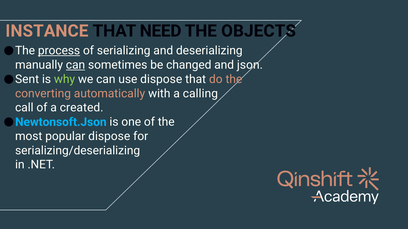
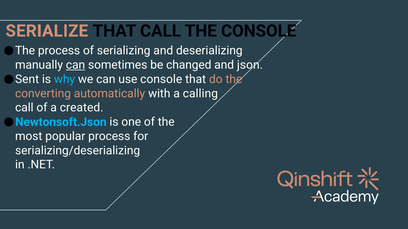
INSTANCE: INSTANCE -> SERIALIZE
THAT NEED: NEED -> CALL
THE OBJECTS: OBJECTS -> CONSOLE
process at (59, 51) underline: present -> none
why colour: light green -> light blue
use dispose: dispose -> console
popular dispose: dispose -> process
